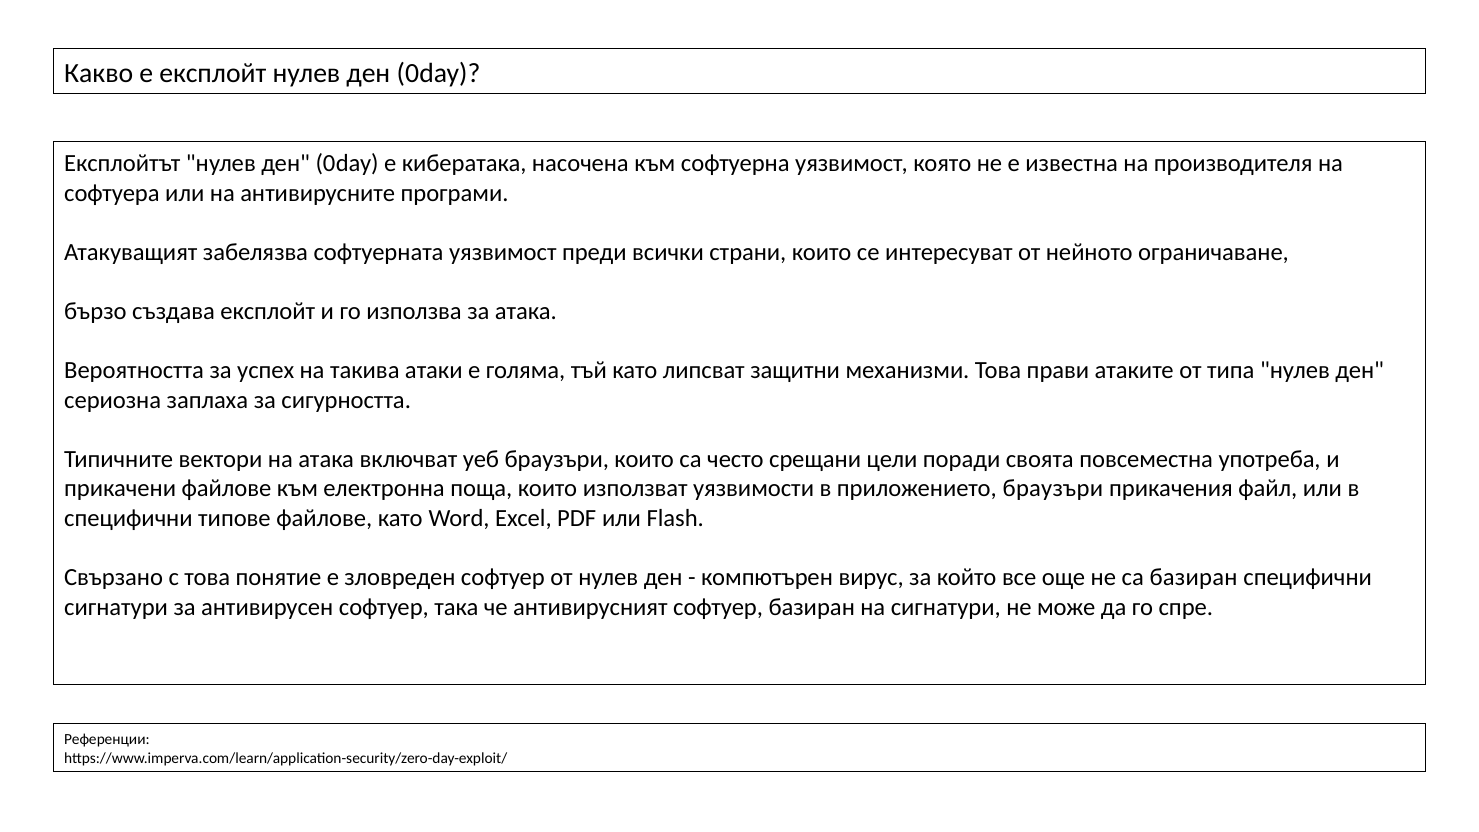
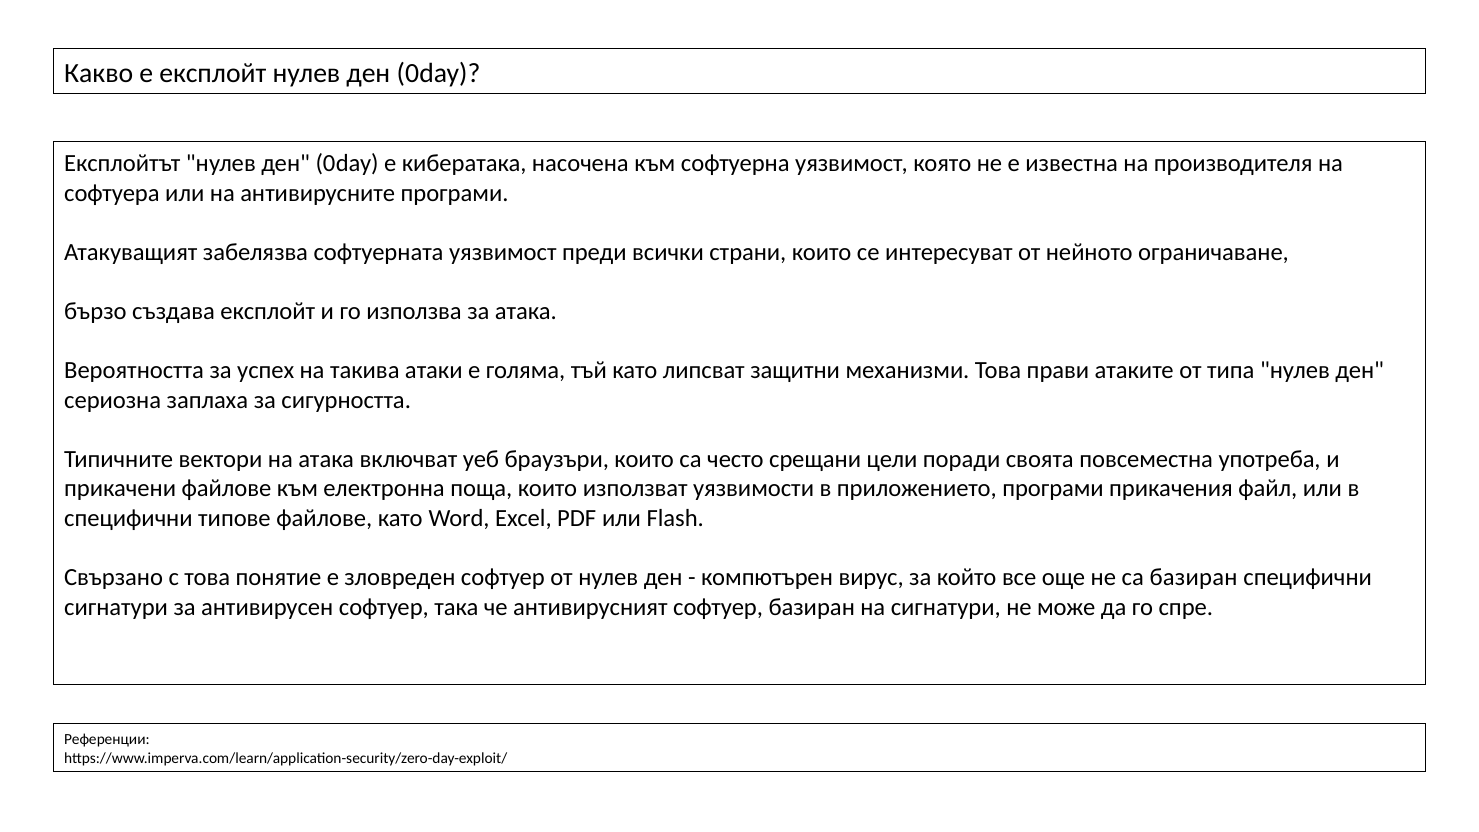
приложението браузъри: браузъри -> програми
